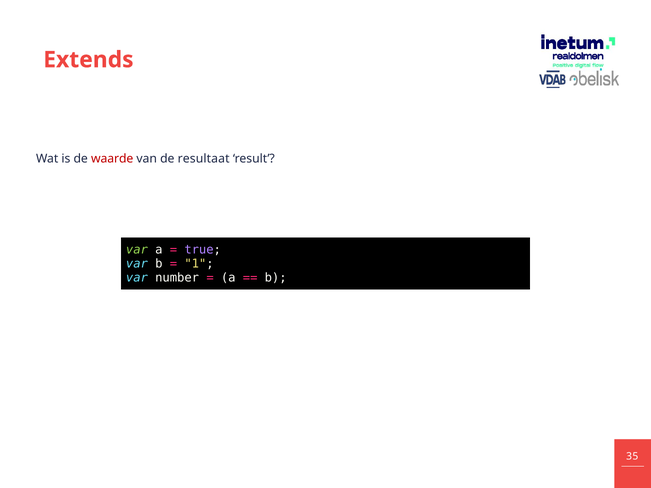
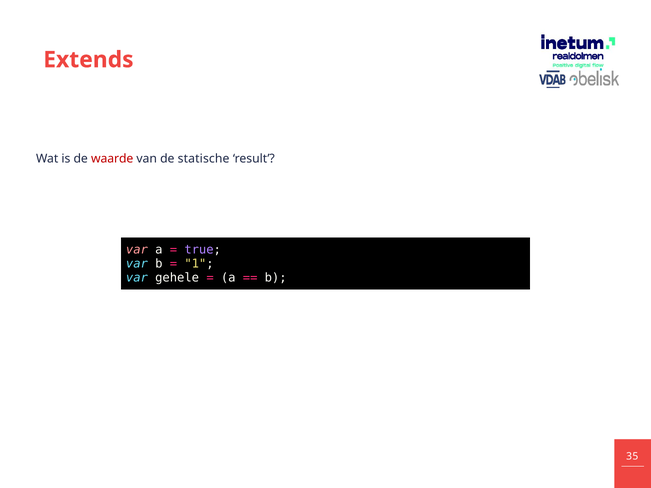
resultaat: resultaat -> statische
var at (137, 250) colour: light green -> pink
number: number -> gehele
